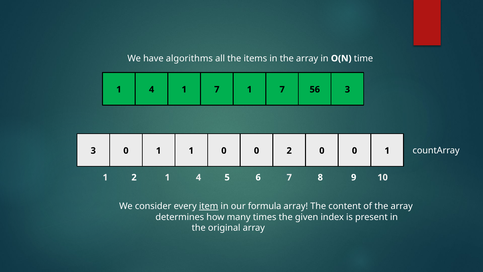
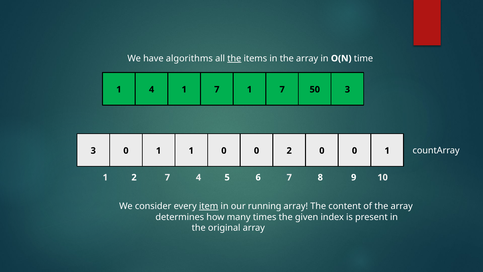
the at (234, 58) underline: none -> present
56: 56 -> 50
2 1: 1 -> 7
formula: formula -> running
